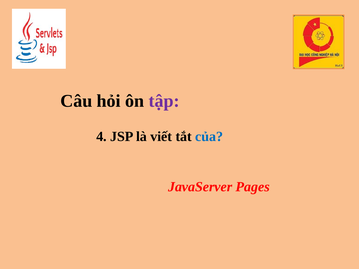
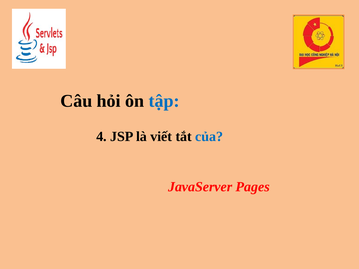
tập colour: purple -> blue
